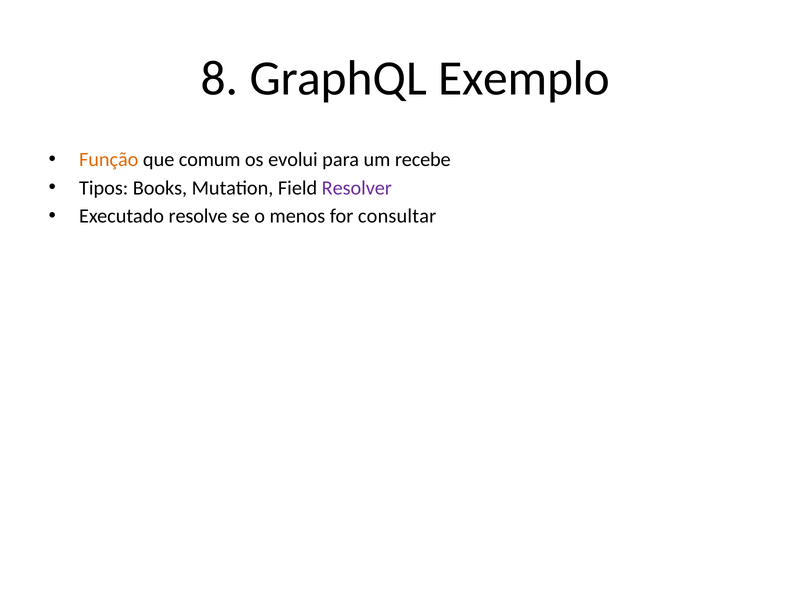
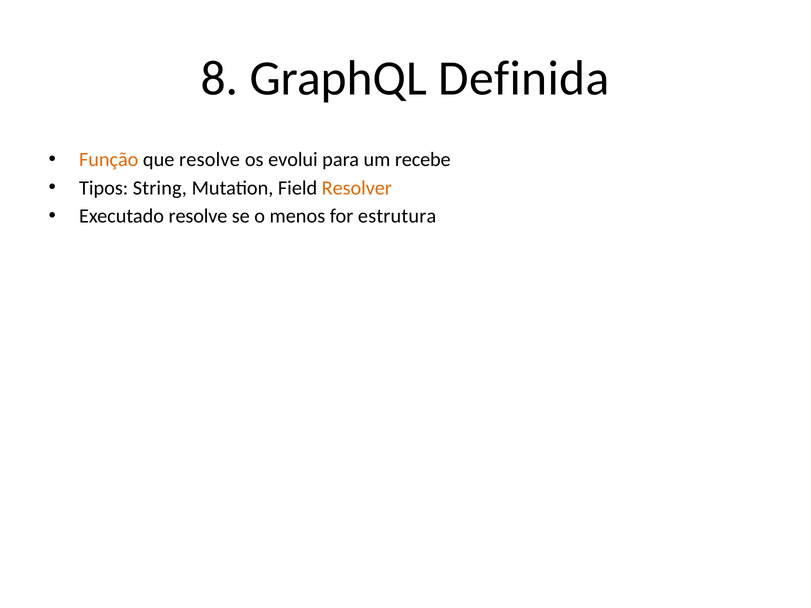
Exemplo: Exemplo -> Definida
que comum: comum -> resolve
Books: Books -> String
Resolver colour: purple -> orange
consultar: consultar -> estrutura
